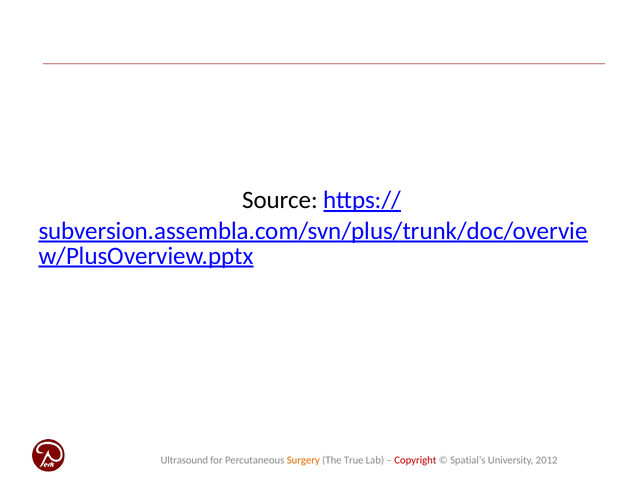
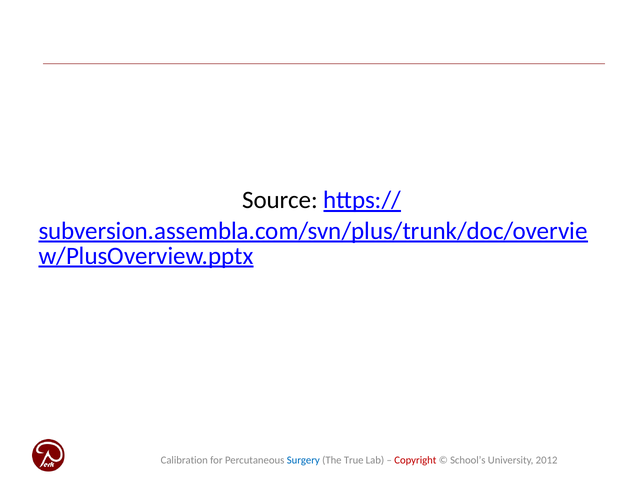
Ultrasound: Ultrasound -> Calibration
Surgery colour: orange -> blue
Spatial’s: Spatial’s -> School’s
